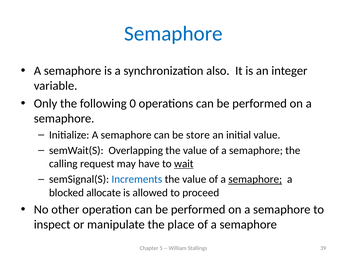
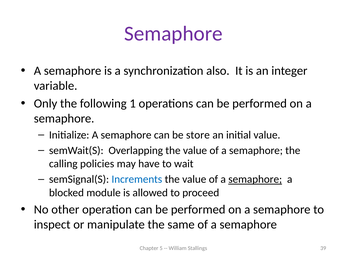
Semaphore at (173, 34) colour: blue -> purple
0: 0 -> 1
request: request -> policies
wait underline: present -> none
allocate: allocate -> module
place: place -> same
